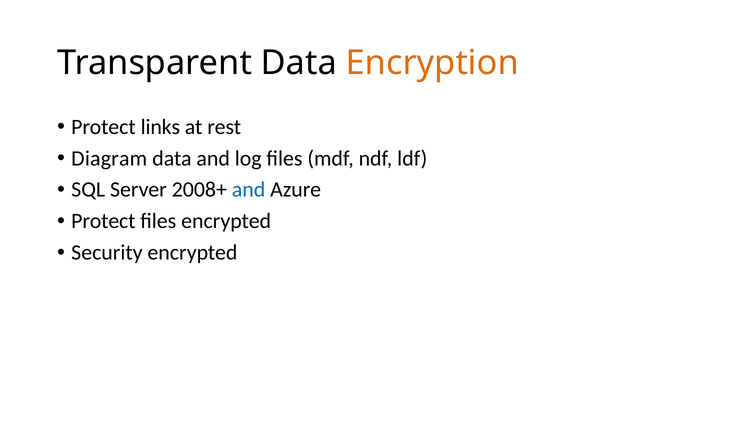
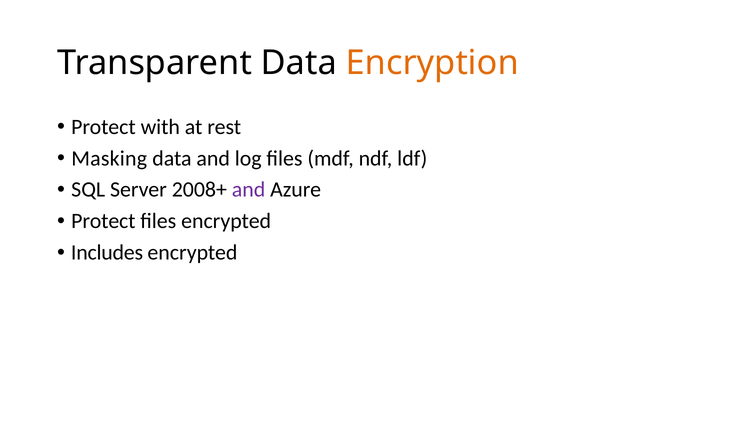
links: links -> with
Diagram: Diagram -> Masking
and at (249, 190) colour: blue -> purple
Security: Security -> Includes
